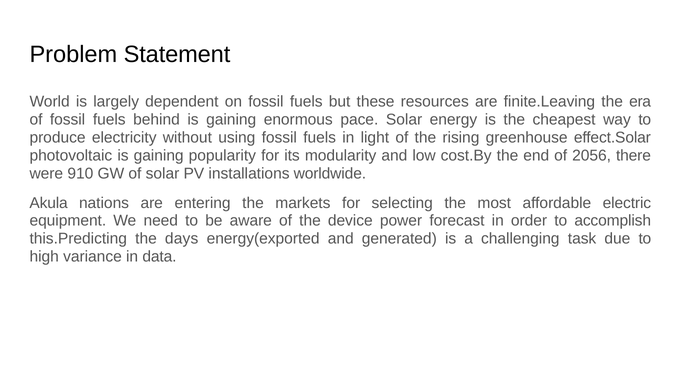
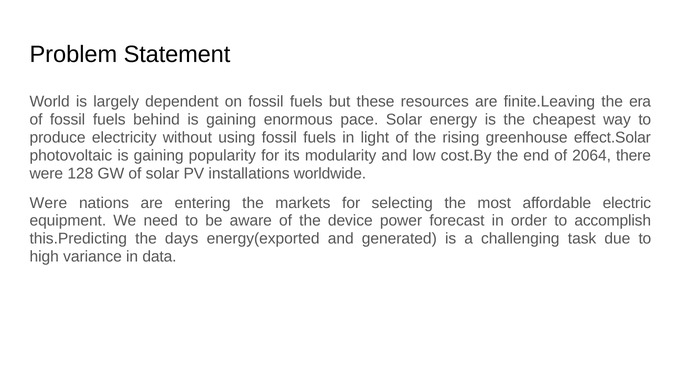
2056: 2056 -> 2064
910: 910 -> 128
Akula at (49, 203): Akula -> Were
